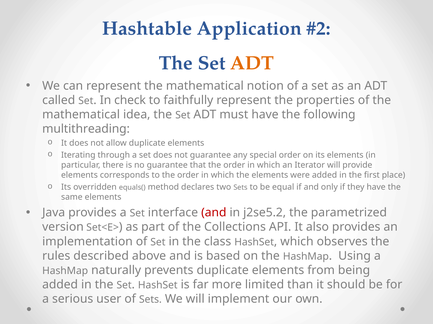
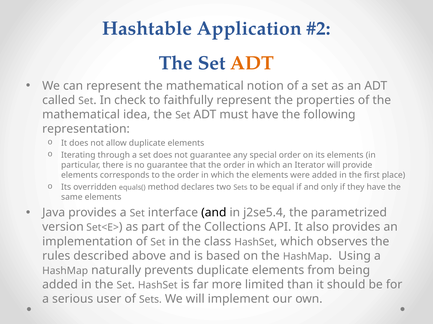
multithreading: multithreading -> representation
and at (214, 213) colour: red -> black
j2se5.2: j2se5.2 -> j2se5.4
